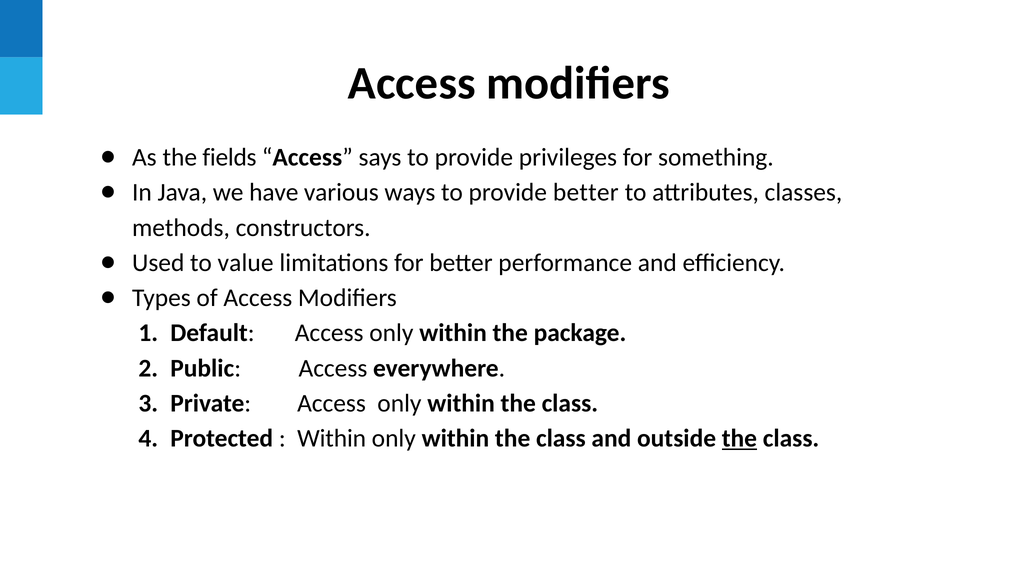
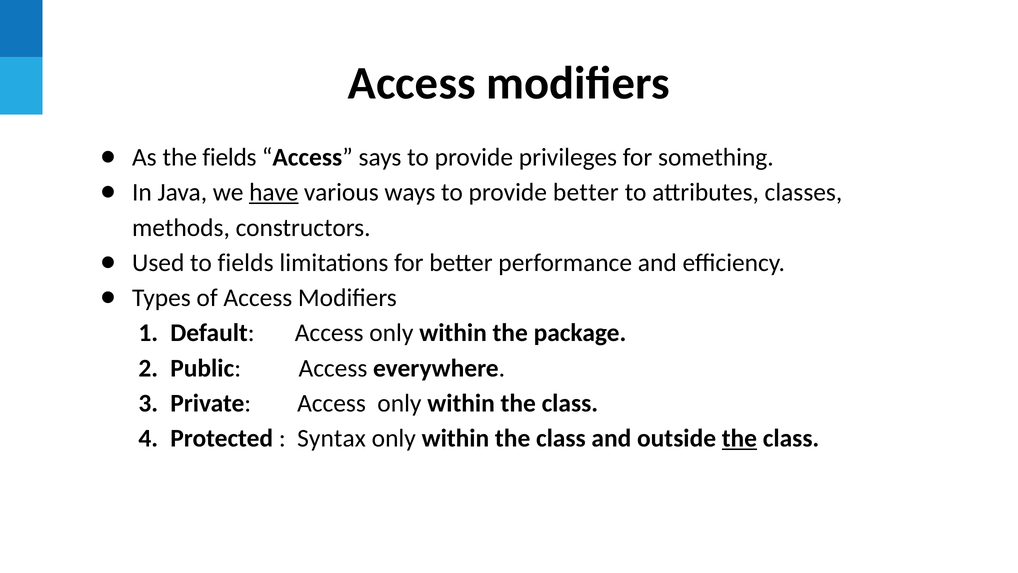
have underline: none -> present
to value: value -> fields
Within at (332, 438): Within -> Syntax
